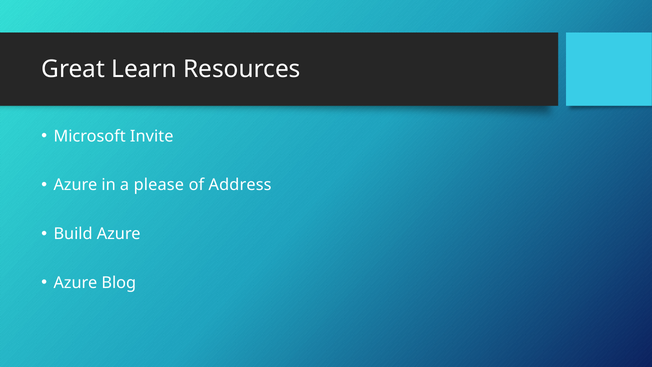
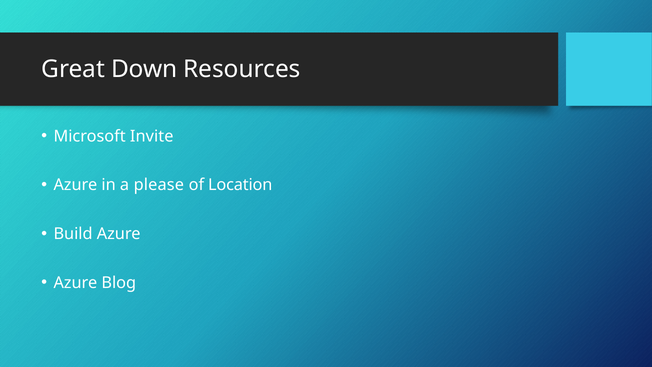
Learn: Learn -> Down
Address: Address -> Location
